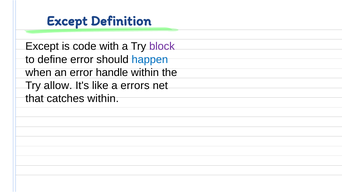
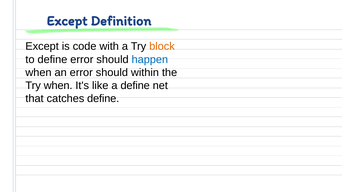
block colour: purple -> orange
an error handle: handle -> should
Try allow: allow -> when
a errors: errors -> define
catches within: within -> define
